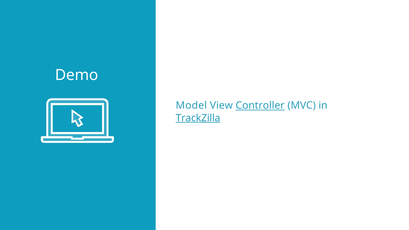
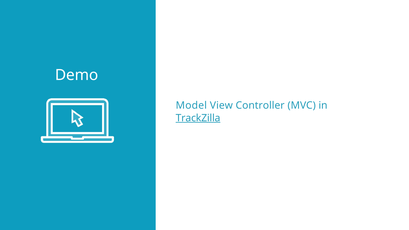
Controller underline: present -> none
